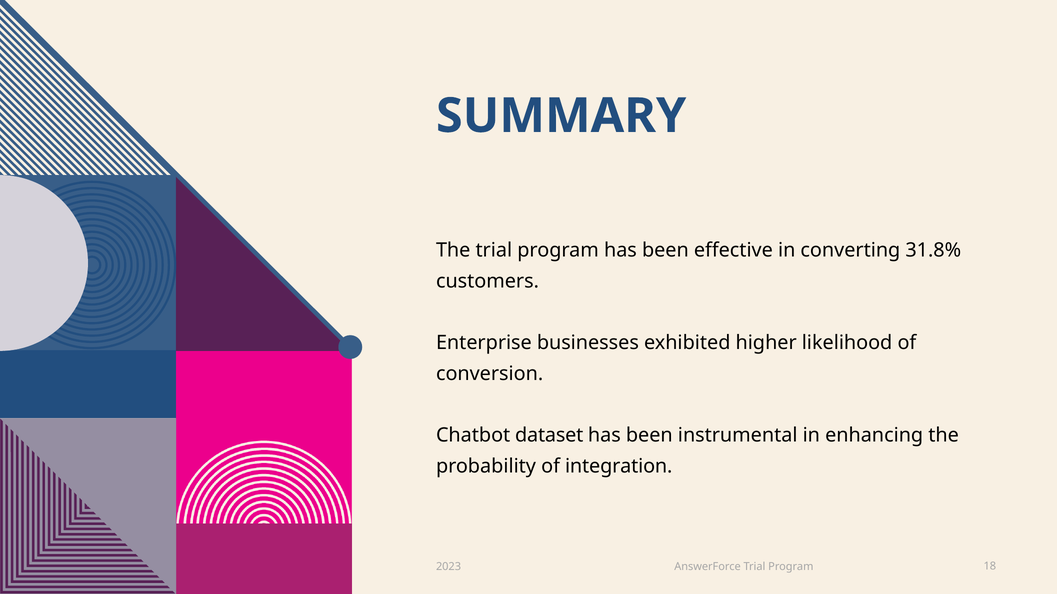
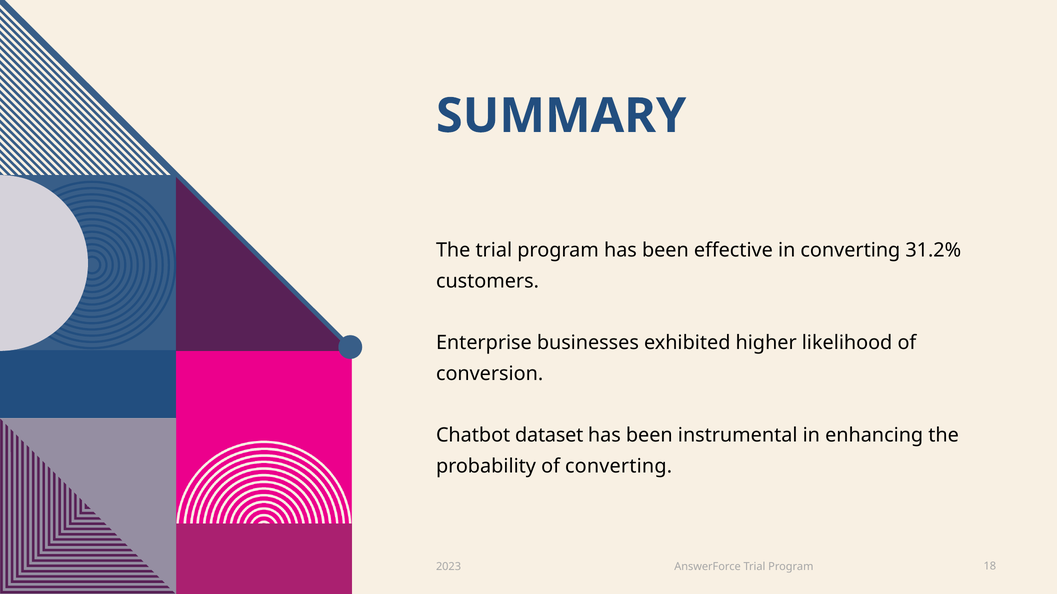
31.8%: 31.8% -> 31.2%
of integration: integration -> converting
